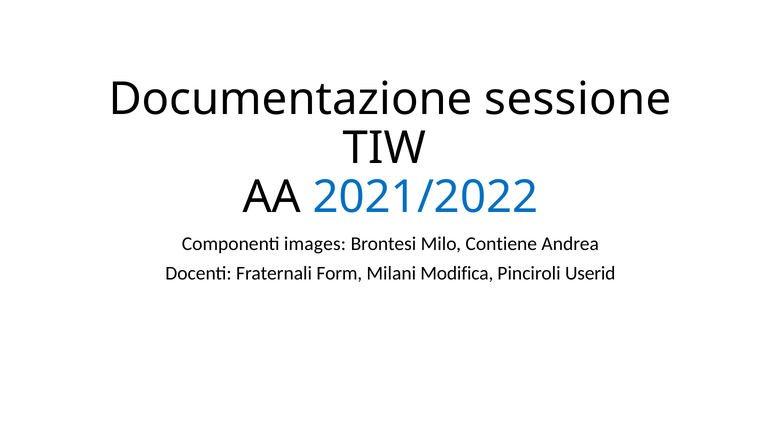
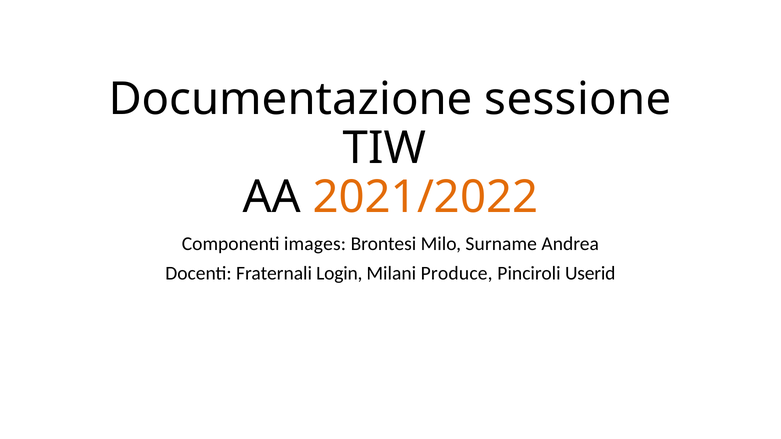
2021/2022 colour: blue -> orange
Contiene: Contiene -> Surname
Form: Form -> Login
Modifica: Modifica -> Produce
